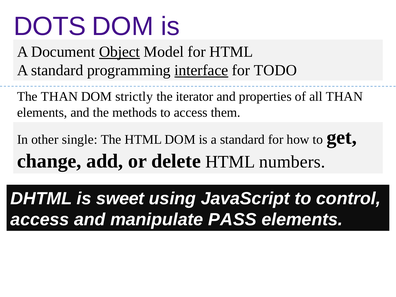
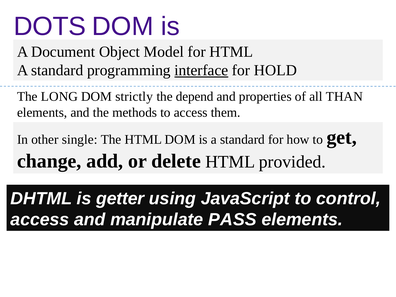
Object underline: present -> none
TODO: TODO -> HOLD
The THAN: THAN -> LONG
iterator: iterator -> depend
numbers: numbers -> provided
sweet: sweet -> getter
